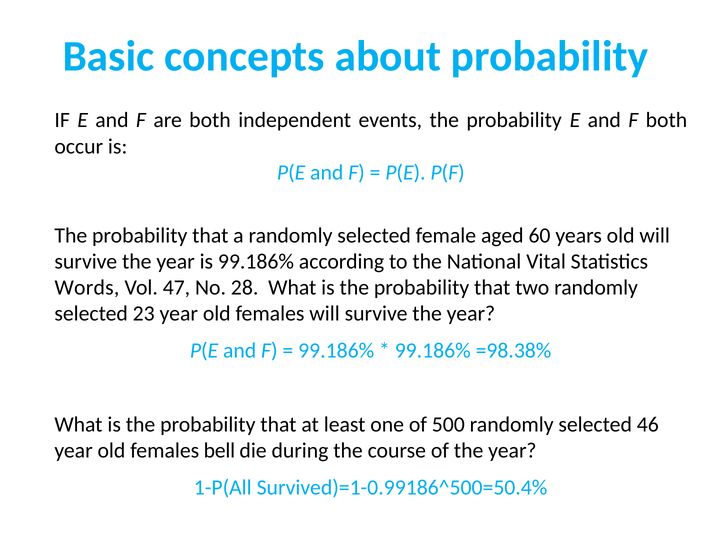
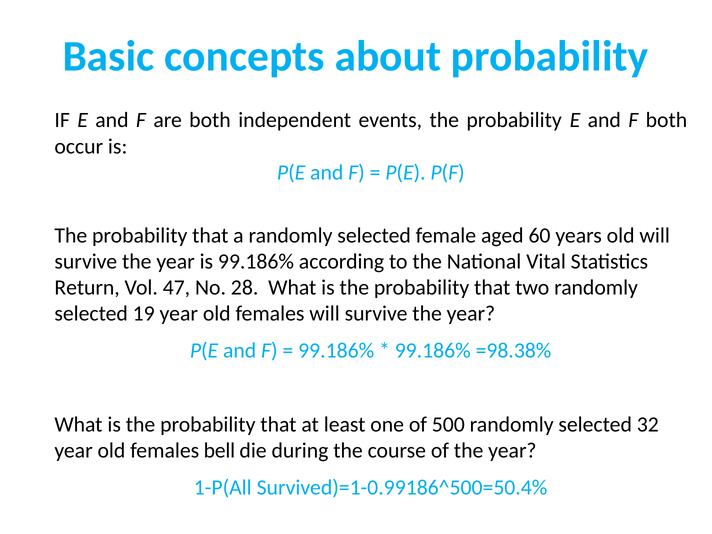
Words: Words -> Return
23: 23 -> 19
46: 46 -> 32
